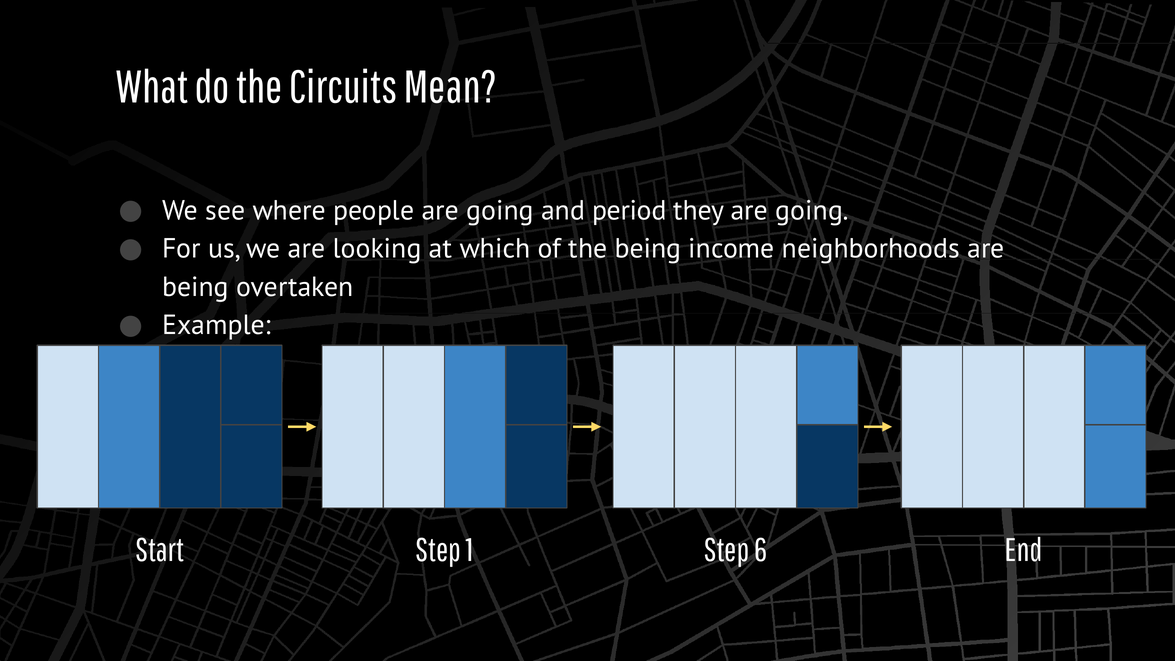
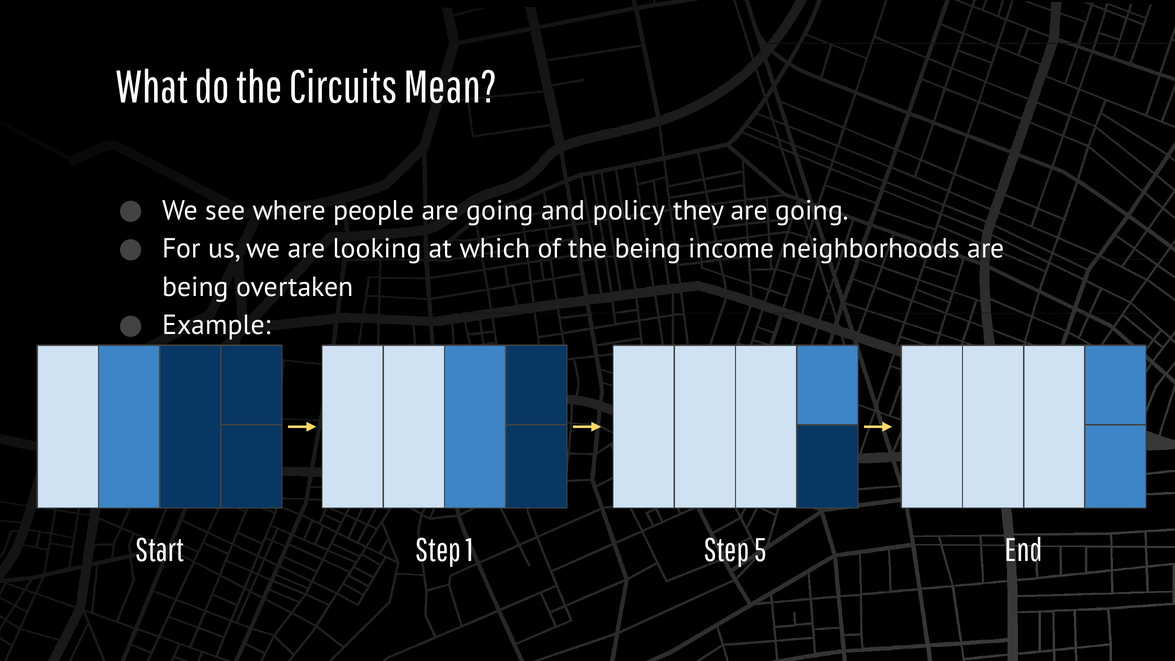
period: period -> policy
6: 6 -> 5
